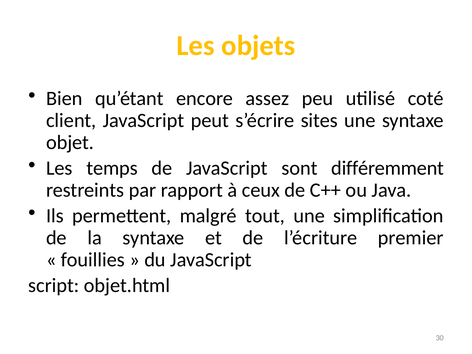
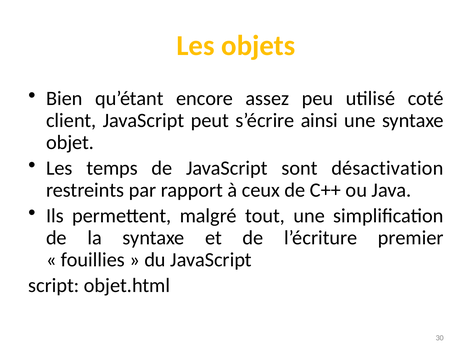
sites: sites -> ainsi
différemment: différemment -> désactivation
